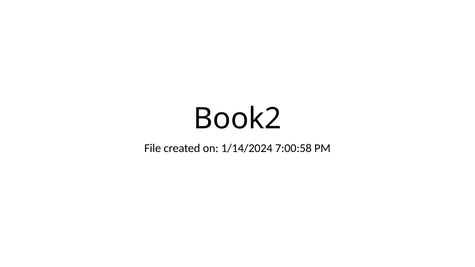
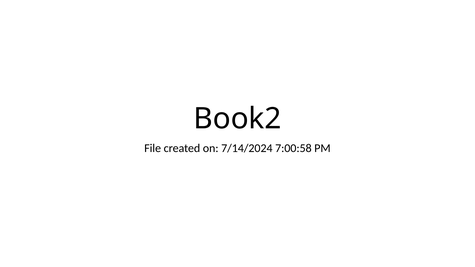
1/14/2024: 1/14/2024 -> 7/14/2024
